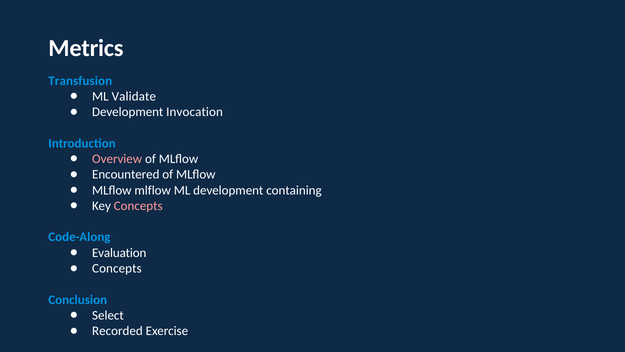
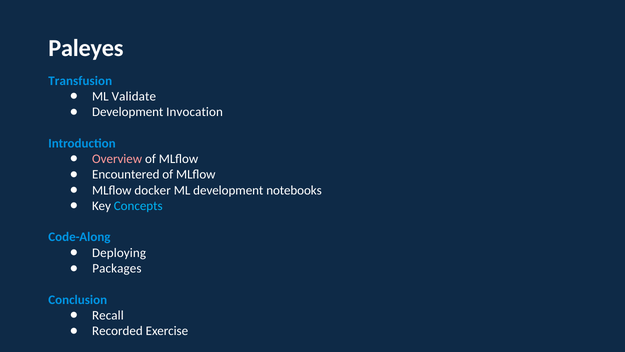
Metrics: Metrics -> Paleyes
MLflow mlflow: mlflow -> docker
containing: containing -> notebooks
Concepts at (138, 206) colour: pink -> light blue
Evaluation: Evaluation -> Deploying
Concepts at (117, 268): Concepts -> Packages
Select: Select -> Recall
